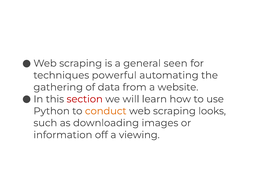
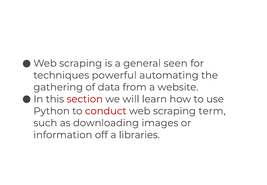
conduct colour: orange -> red
looks: looks -> term
viewing: viewing -> libraries
